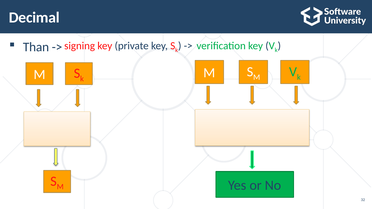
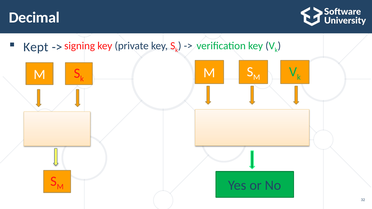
Than: Than -> Kept
